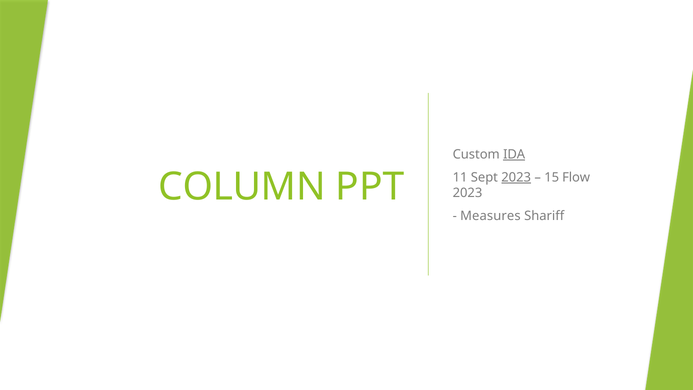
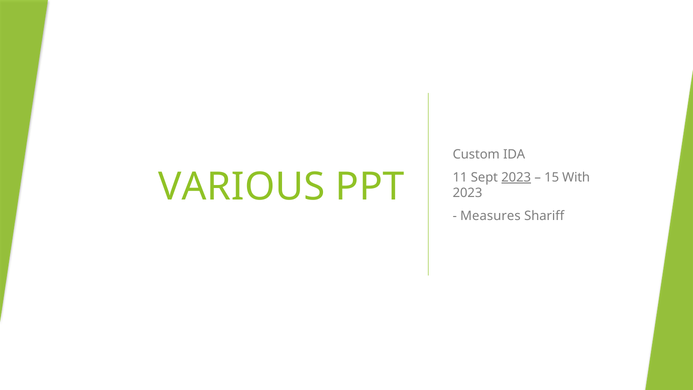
IDA underline: present -> none
Flow: Flow -> With
COLUMN: COLUMN -> VARIOUS
